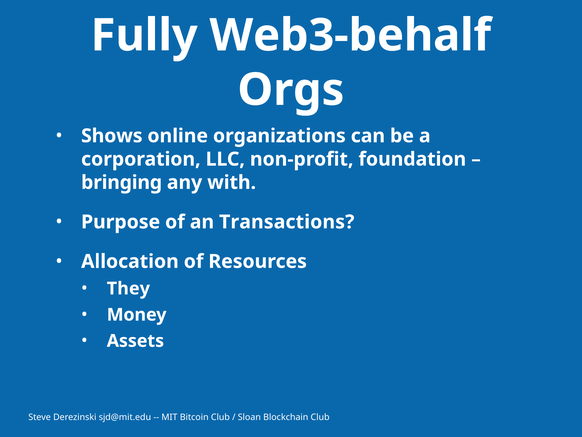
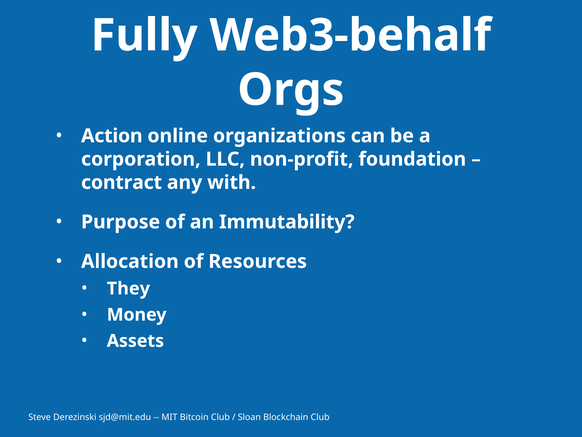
Shows: Shows -> Action
bringing: bringing -> contract
Transactions: Transactions -> Immutability
